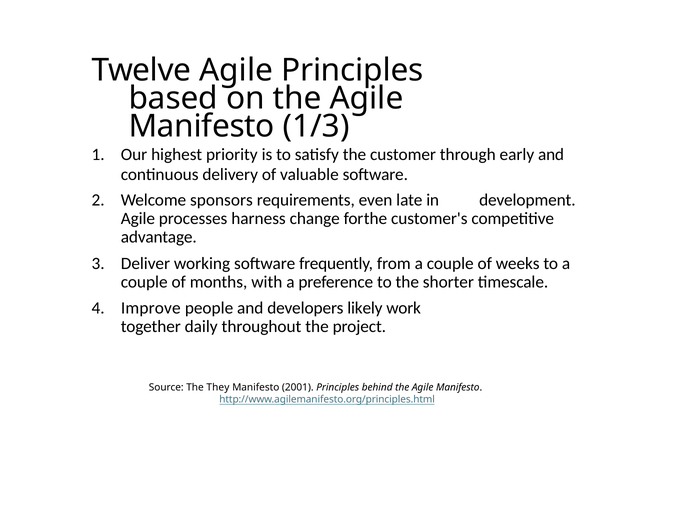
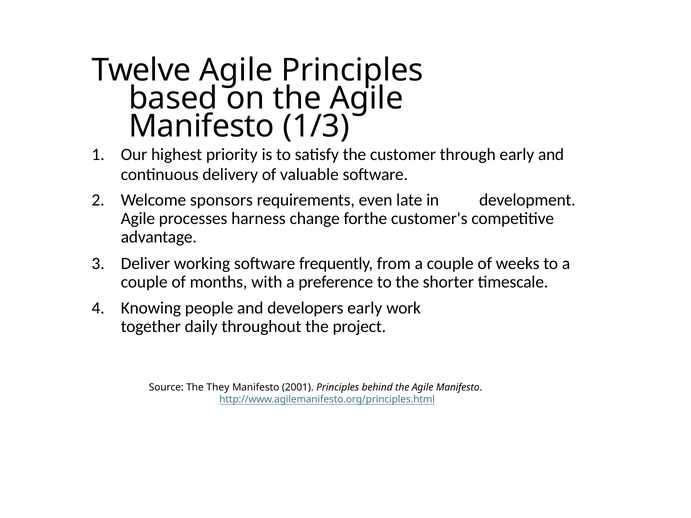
Improve: Improve -> Knowing
developers likely: likely -> early
